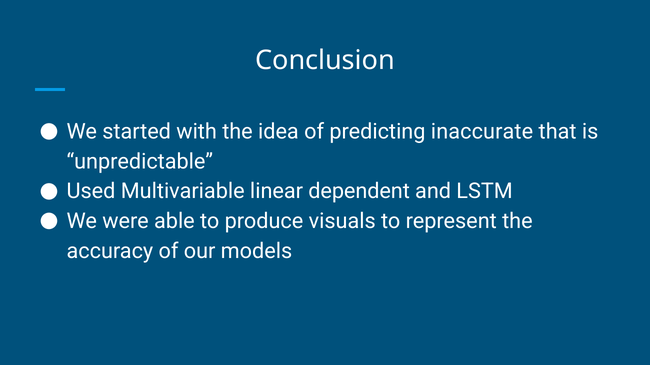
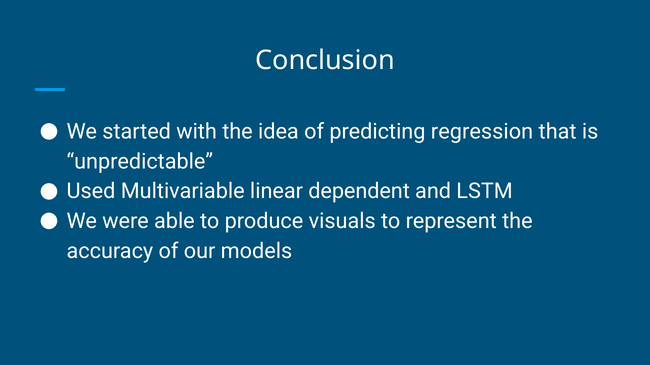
inaccurate: inaccurate -> regression
